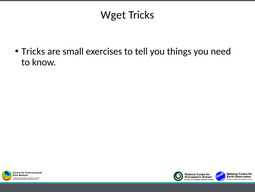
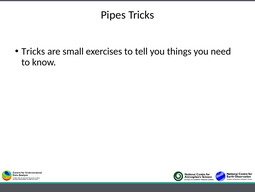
Wget: Wget -> Pipes
